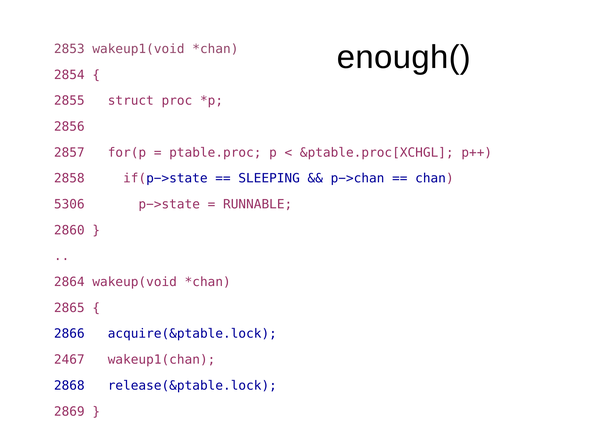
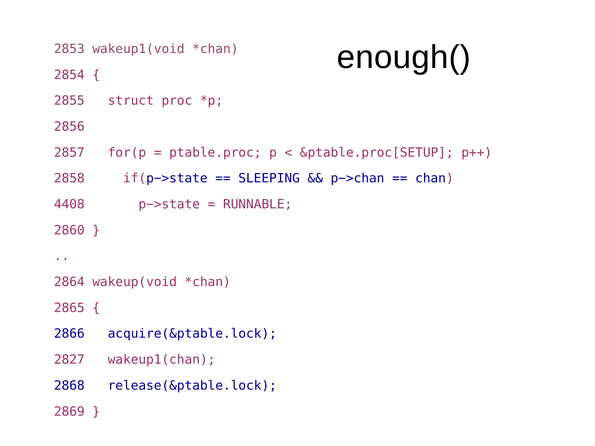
&ptable.proc[XCHGL: &ptable.proc[XCHGL -> &ptable.proc[SETUP
5306: 5306 -> 4408
2467: 2467 -> 2827
